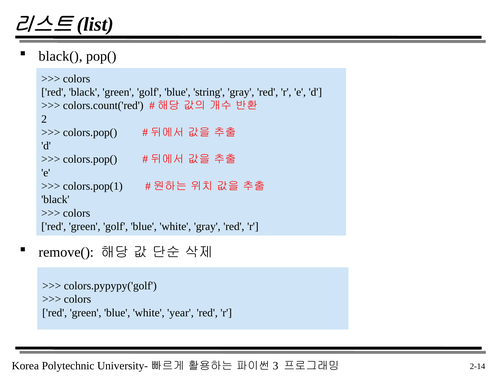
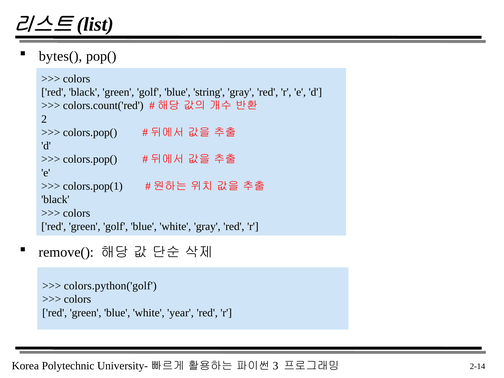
black(: black( -> bytes(
colors.pypypy('golf: colors.pypypy('golf -> colors.python('golf
